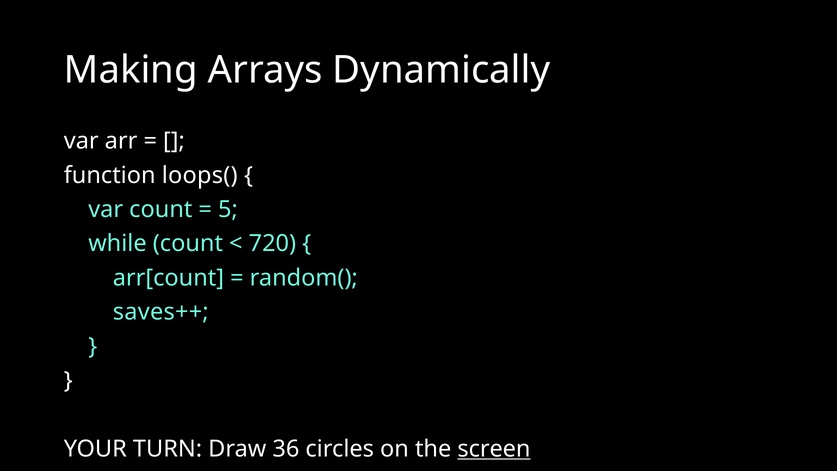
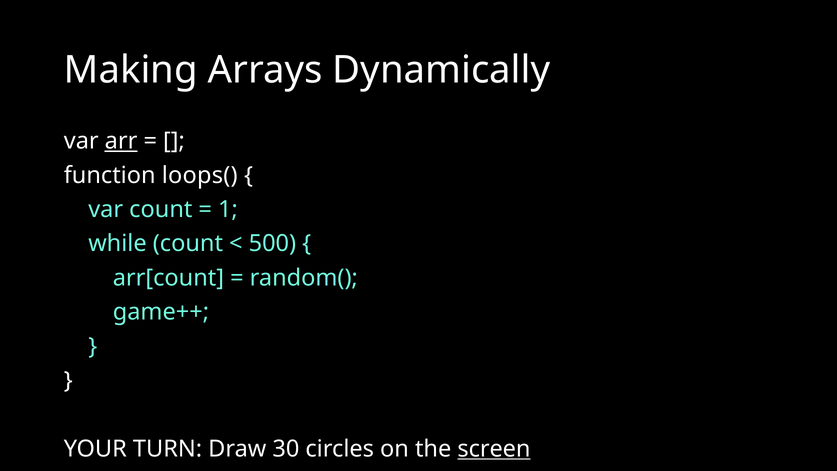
arr underline: none -> present
5: 5 -> 1
720: 720 -> 500
saves++: saves++ -> game++
36: 36 -> 30
